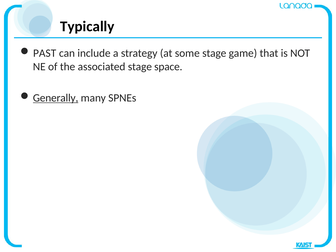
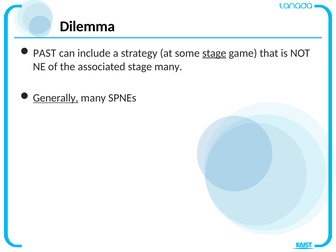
Typically: Typically -> Dilemma
stage at (214, 53) underline: none -> present
stage space: space -> many
